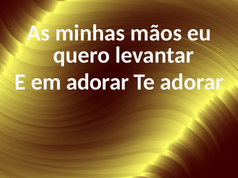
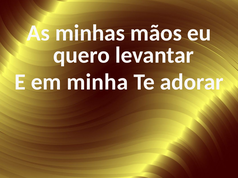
em adorar: adorar -> minha
